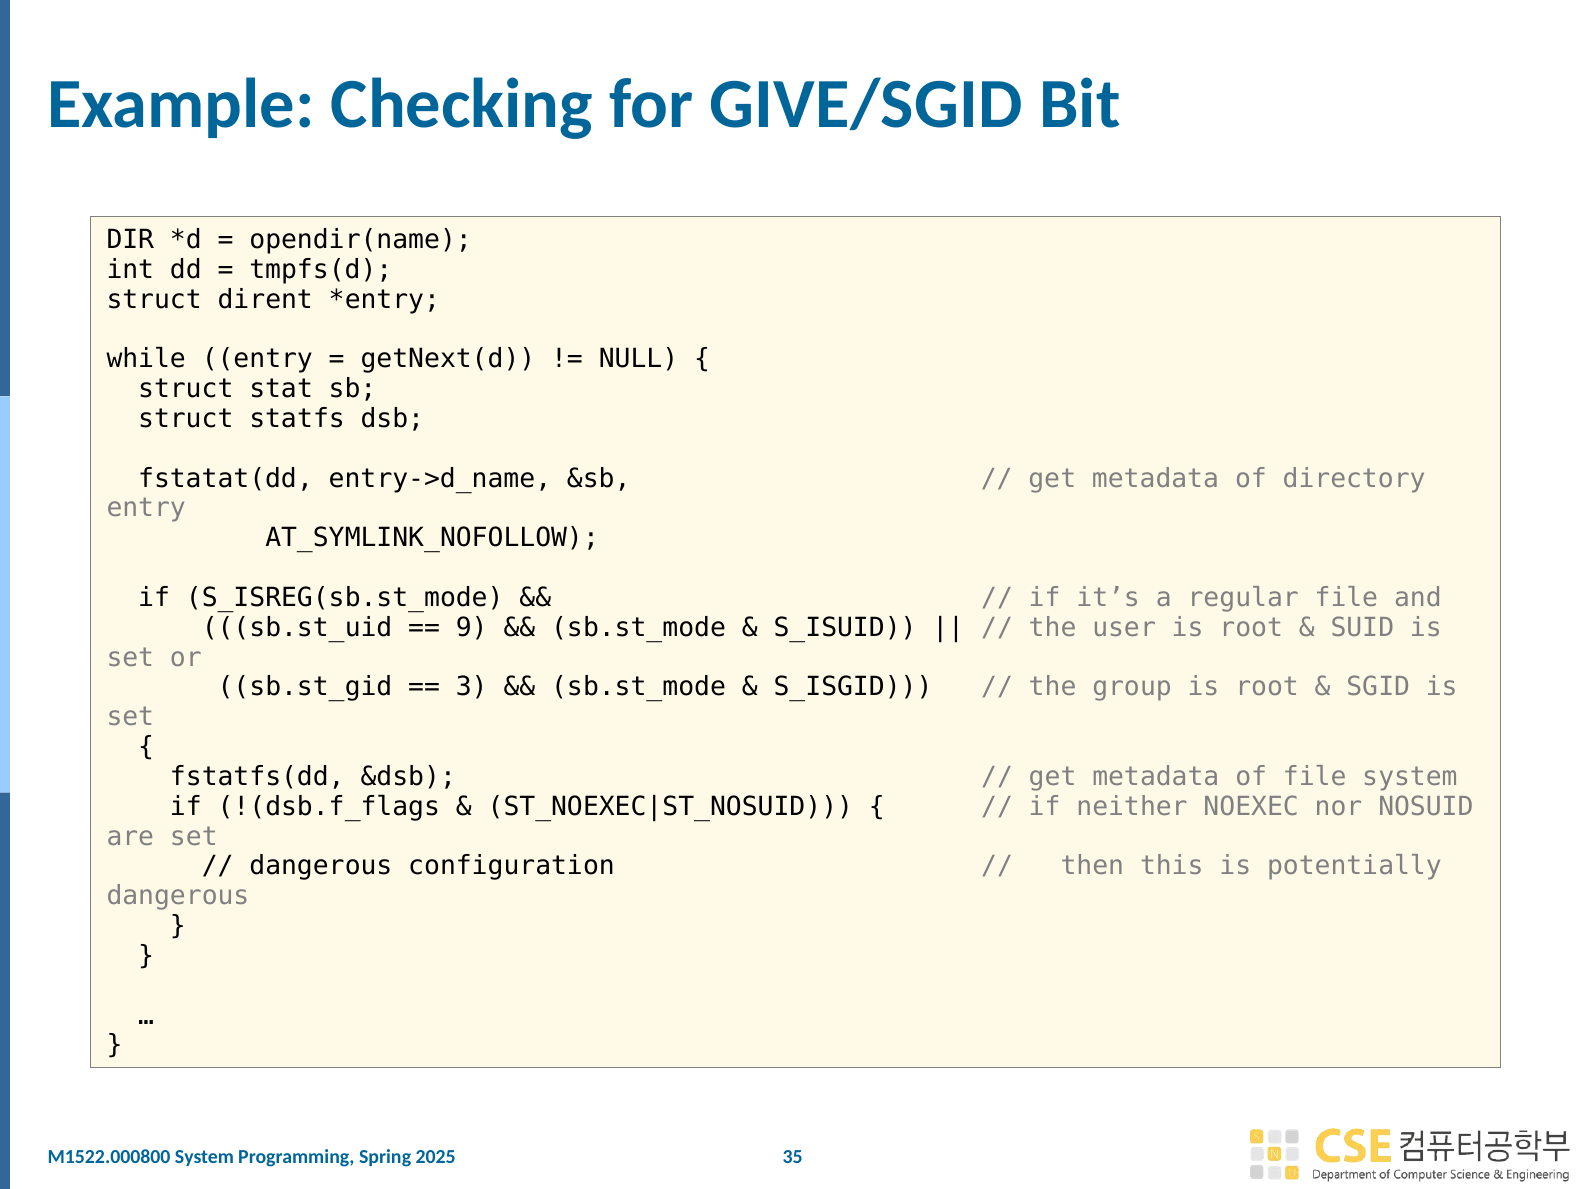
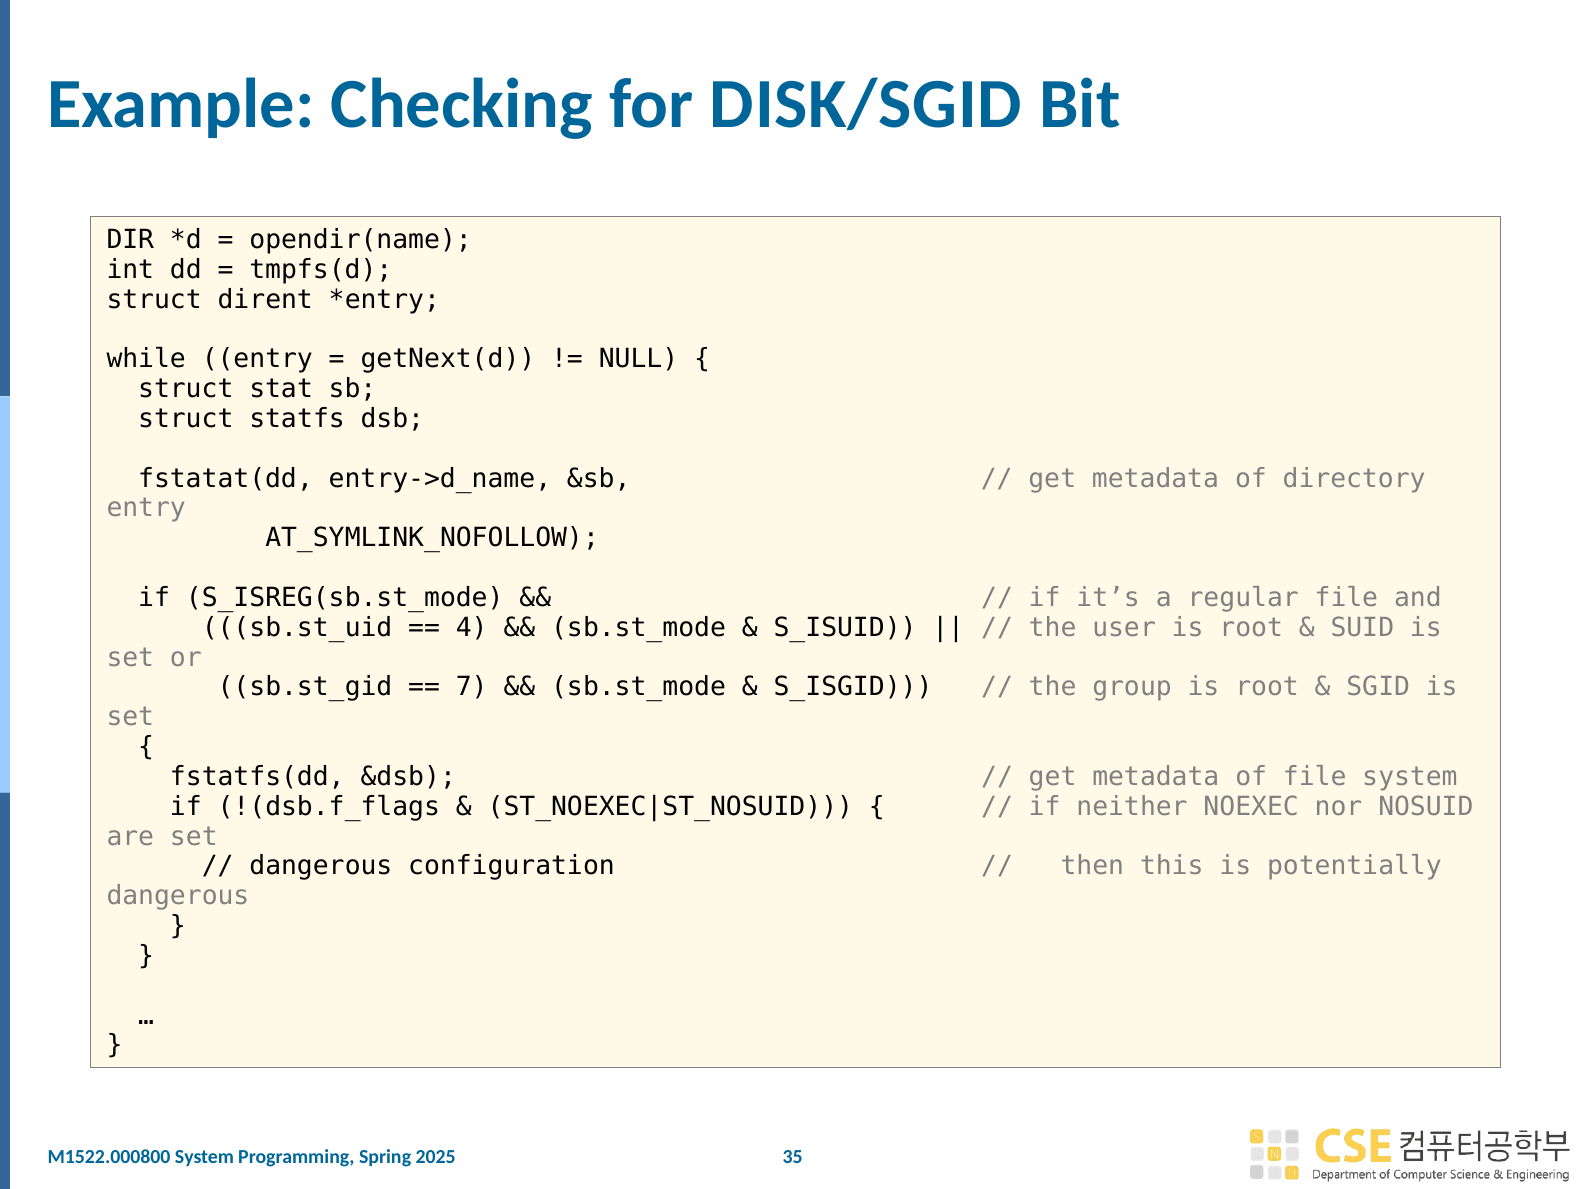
GIVE/SGID: GIVE/SGID -> DISK/SGID
9: 9 -> 4
3: 3 -> 7
